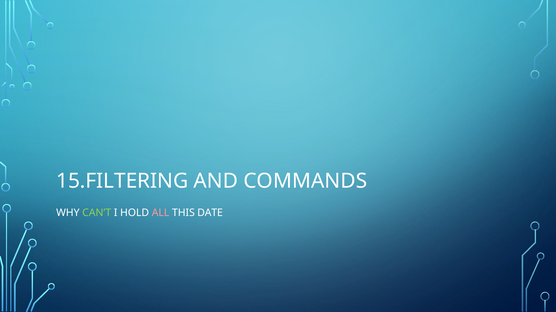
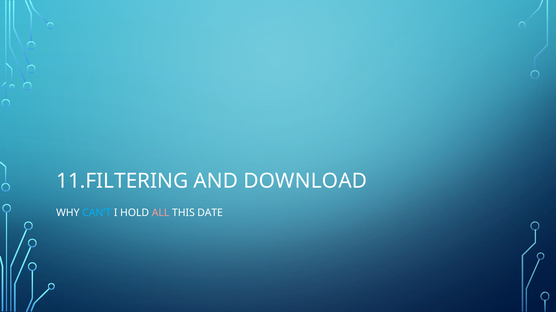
15.FILTERING: 15.FILTERING -> 11.FILTERING
COMMANDS: COMMANDS -> DOWNLOAD
CAN’T colour: light green -> light blue
